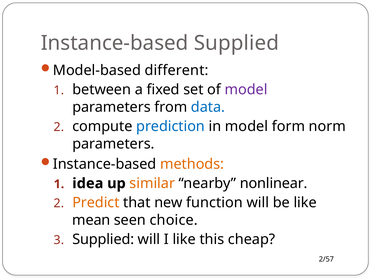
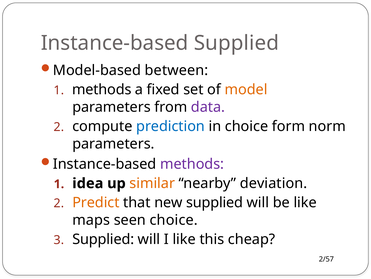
different: different -> between
between at (102, 89): between -> methods
model at (246, 89) colour: purple -> orange
data colour: blue -> purple
in model: model -> choice
methods at (192, 164) colour: orange -> purple
nonlinear: nonlinear -> deviation
new function: function -> supplied
mean: mean -> maps
